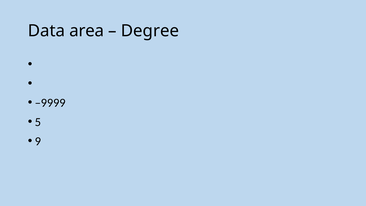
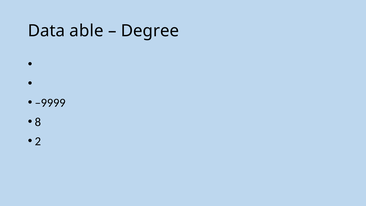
area: area -> able
5: 5 -> 8
9: 9 -> 2
